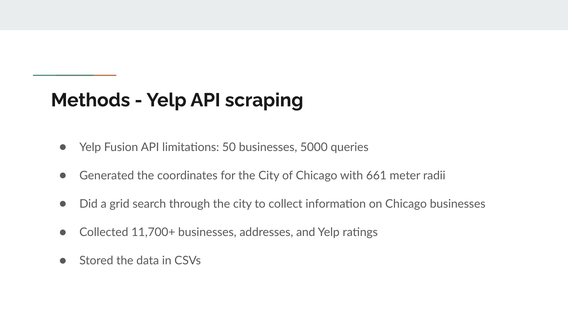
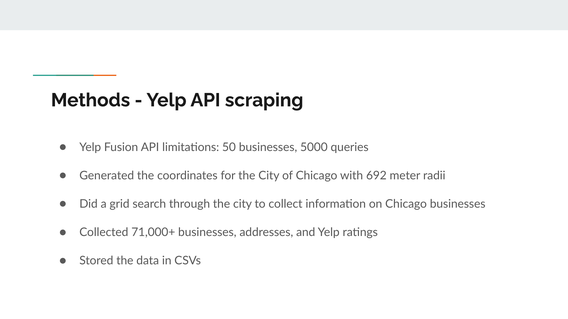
661: 661 -> 692
11,700+: 11,700+ -> 71,000+
